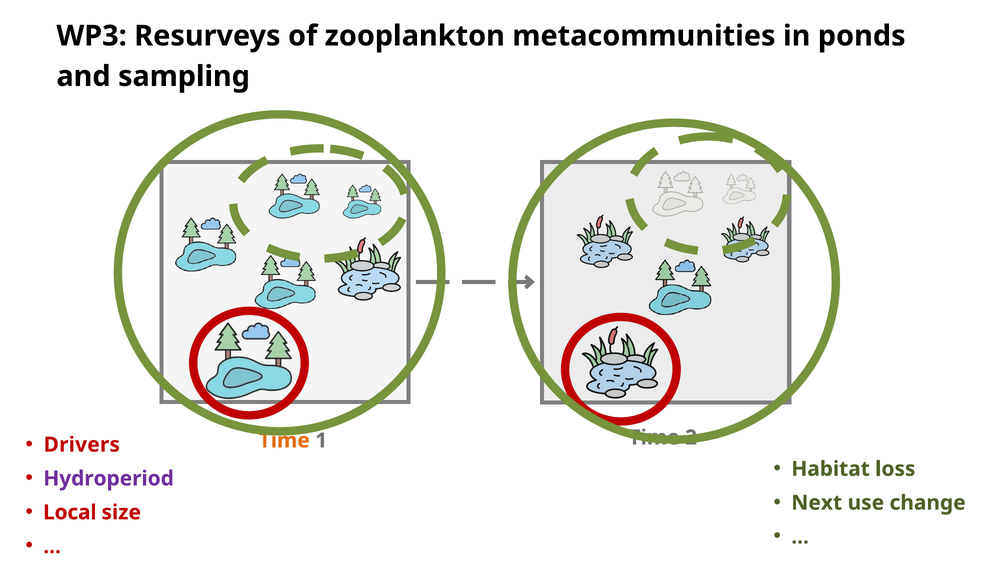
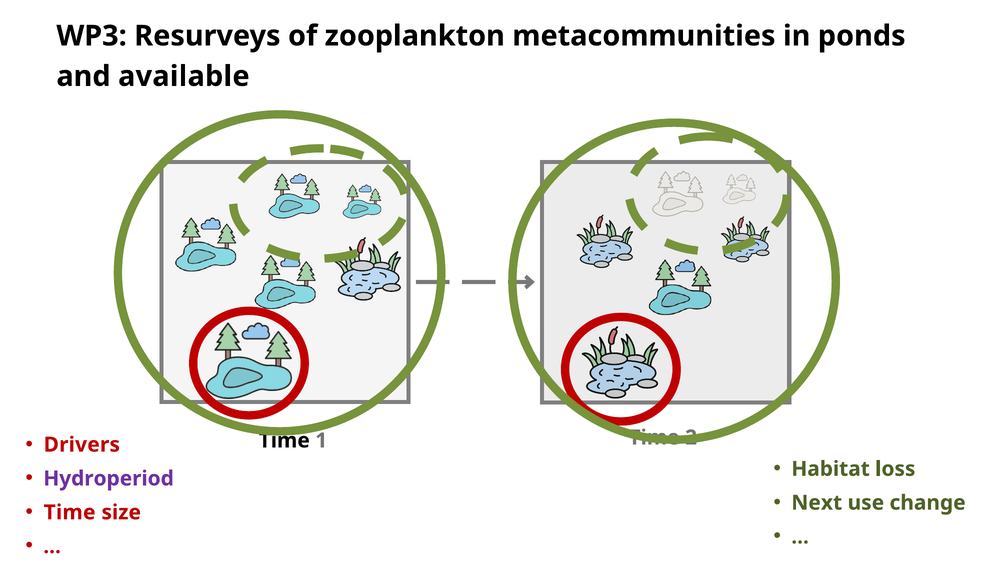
sampling: sampling -> available
Time at (284, 441) colour: orange -> black
Local at (70, 513): Local -> Time
